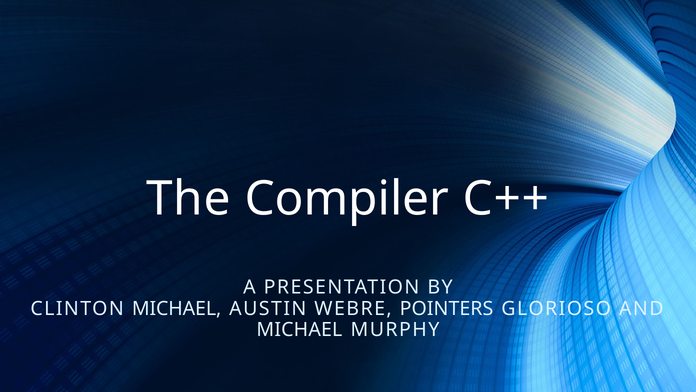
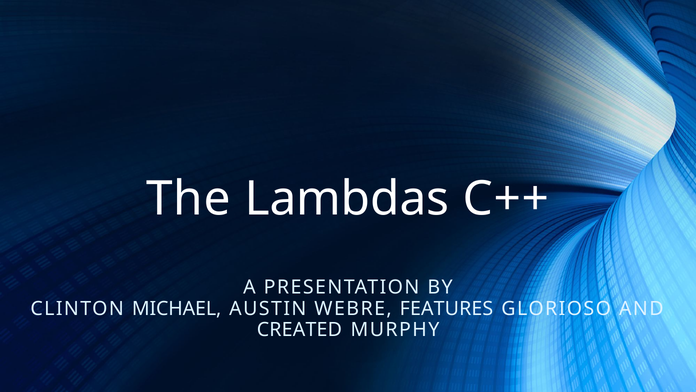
Compiler: Compiler -> Lambdas
POINTERS: POINTERS -> FEATURES
MICHAEL at (299, 330): MICHAEL -> CREATED
